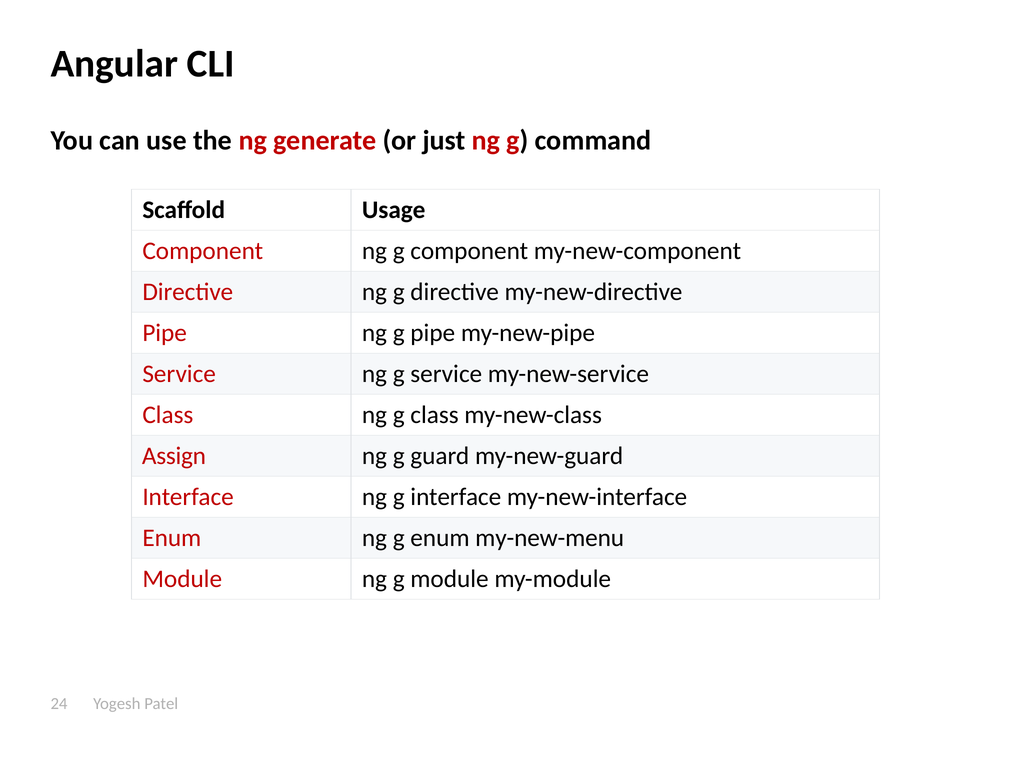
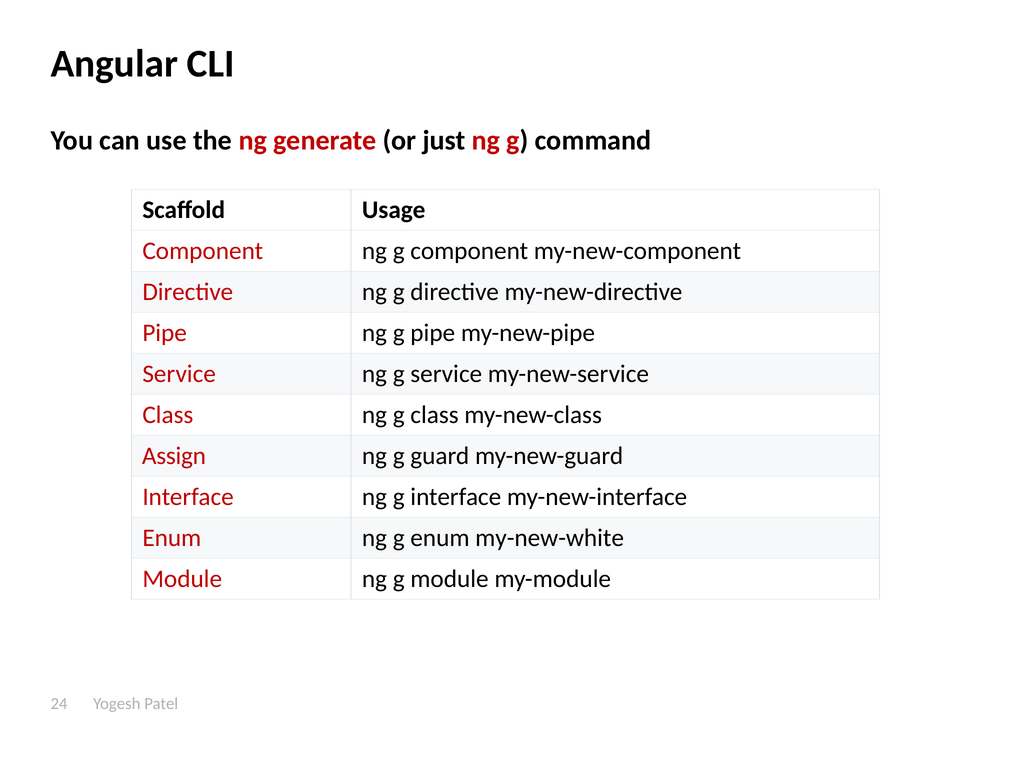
my-new-menu: my-new-menu -> my-new-white
